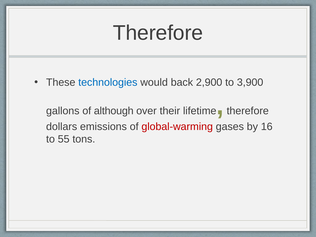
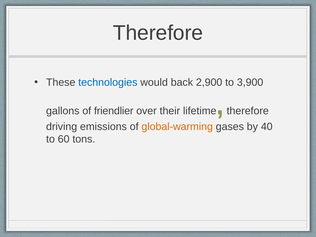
although: although -> friendlier
dollars: dollars -> driving
global-warming colour: red -> orange
16: 16 -> 40
55: 55 -> 60
